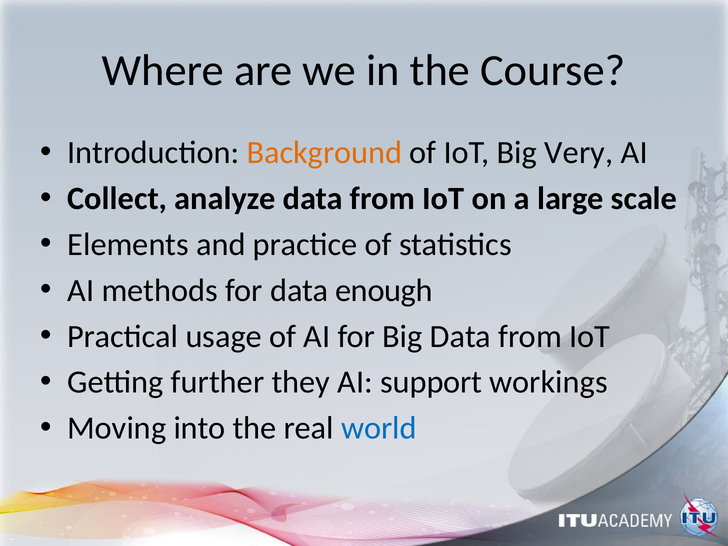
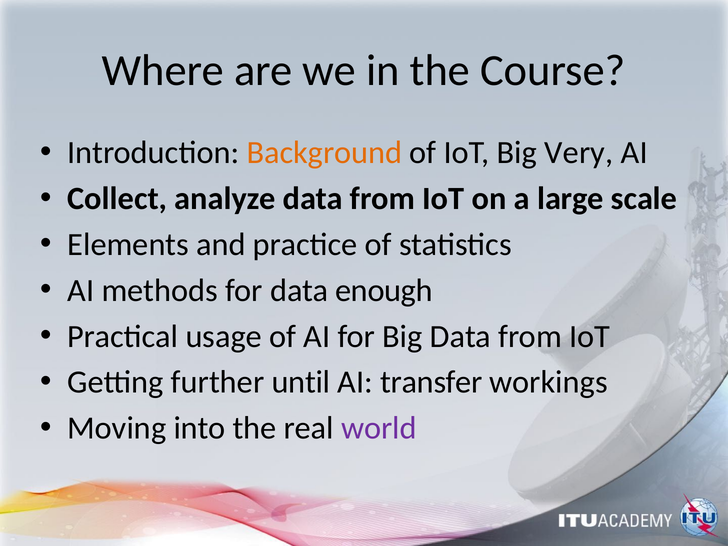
they: they -> until
support: support -> transfer
world colour: blue -> purple
